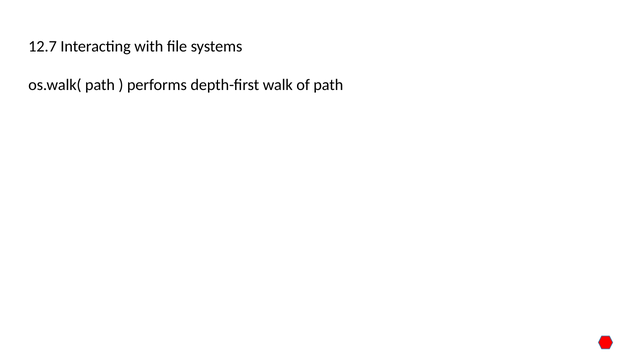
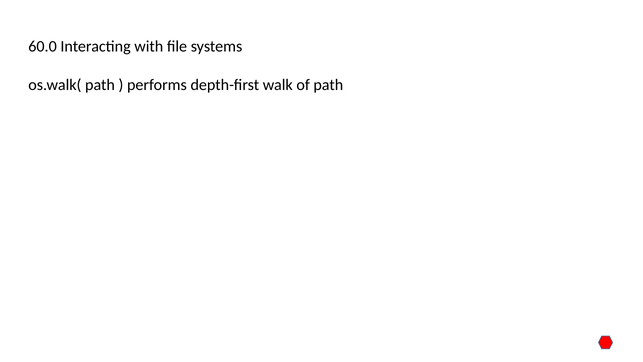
12.7: 12.7 -> 60.0
